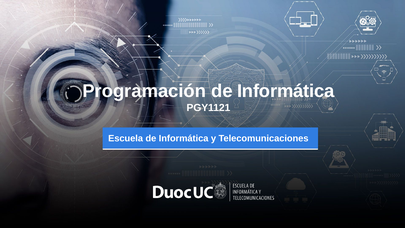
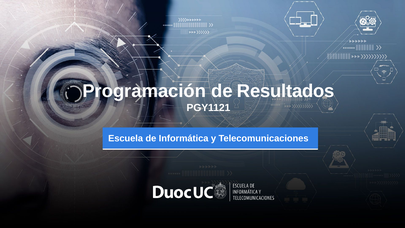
Programación de Informática: Informática -> Resultados
